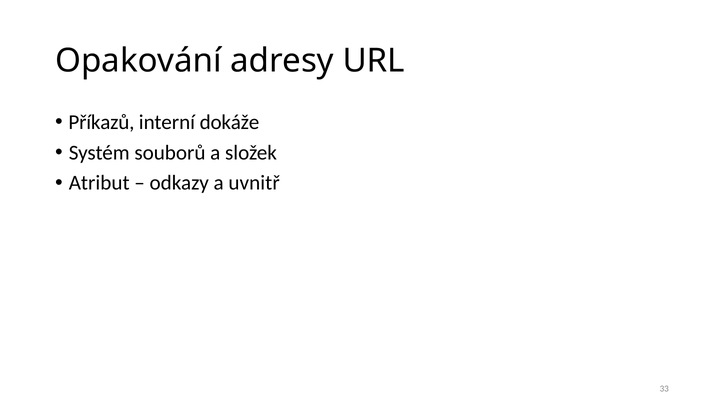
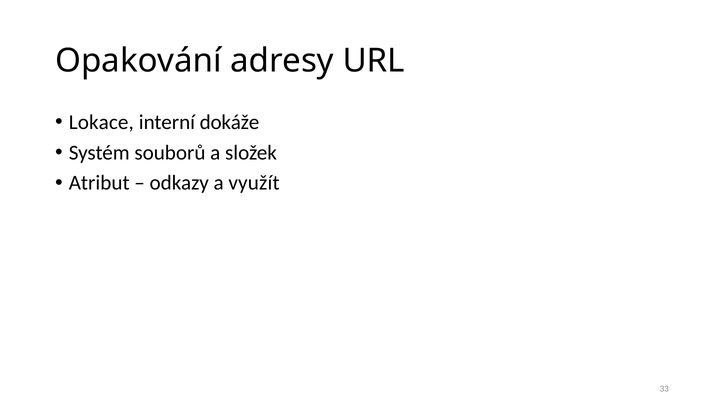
Příkazů: Příkazů -> Lokace
uvnitř: uvnitř -> využít
